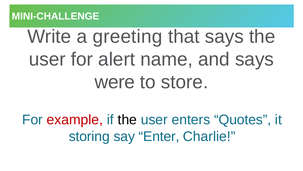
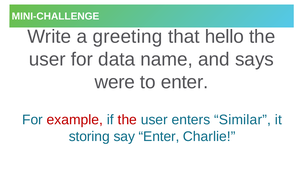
that says: says -> hello
alert: alert -> data
to store: store -> enter
the at (127, 119) colour: black -> red
Quotes: Quotes -> Similar
